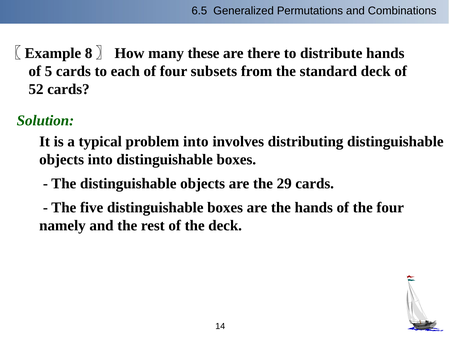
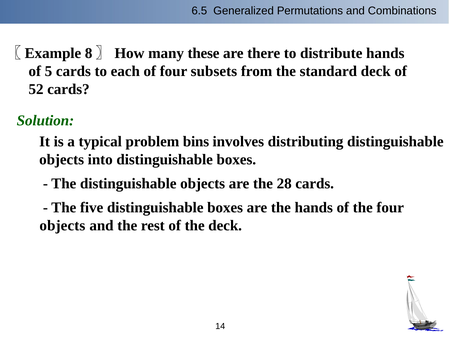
problem into: into -> bins
29: 29 -> 28
namely at (62, 225): namely -> objects
